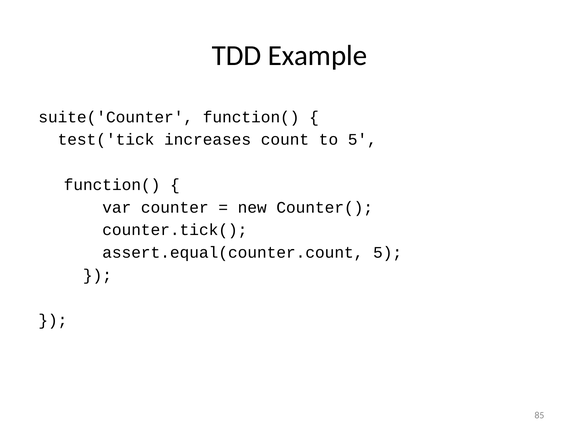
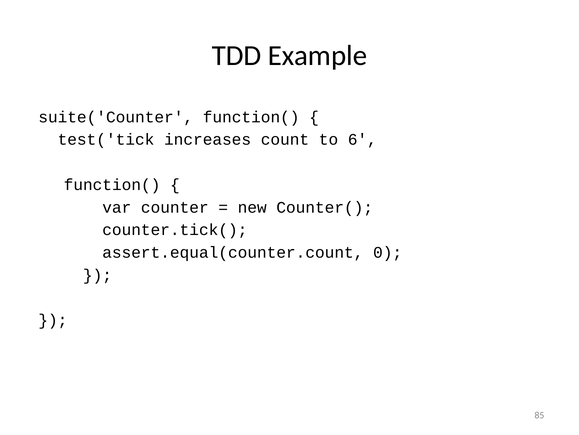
to 5: 5 -> 6
assert.equal(counter.count 5: 5 -> 0
